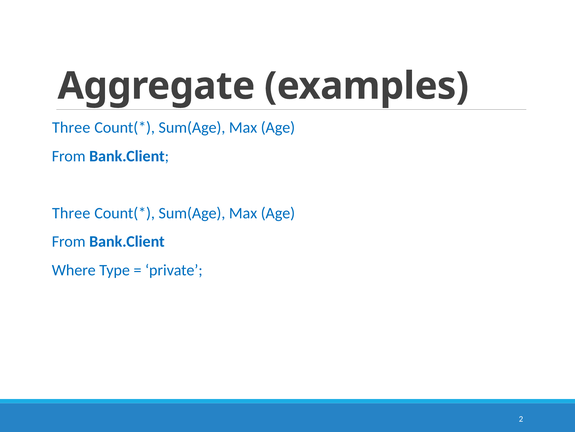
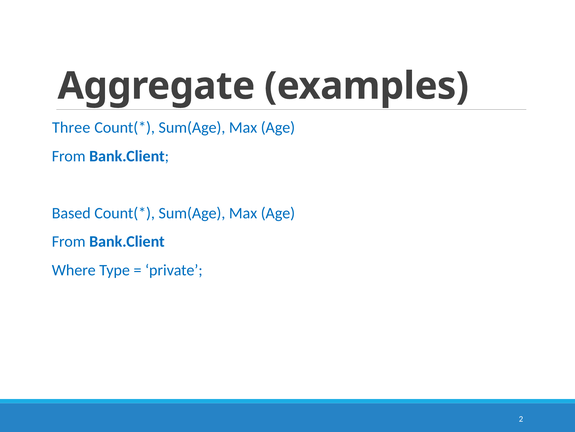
Three at (71, 213): Three -> Based
